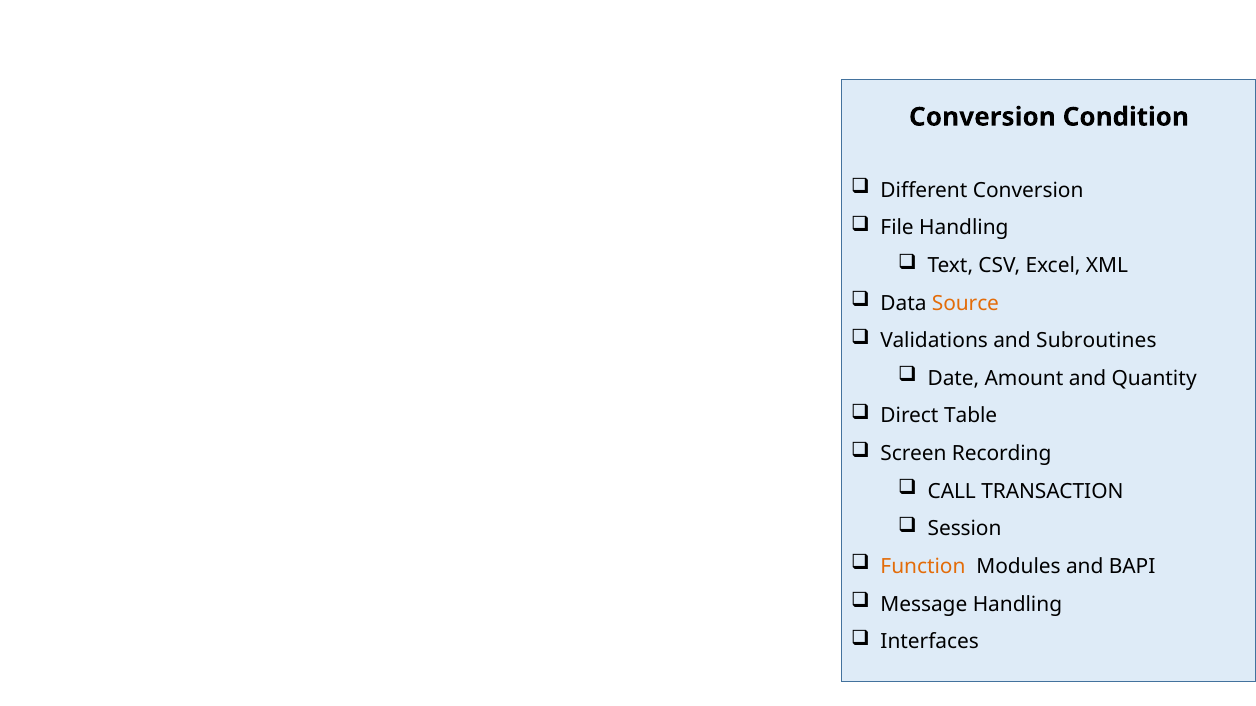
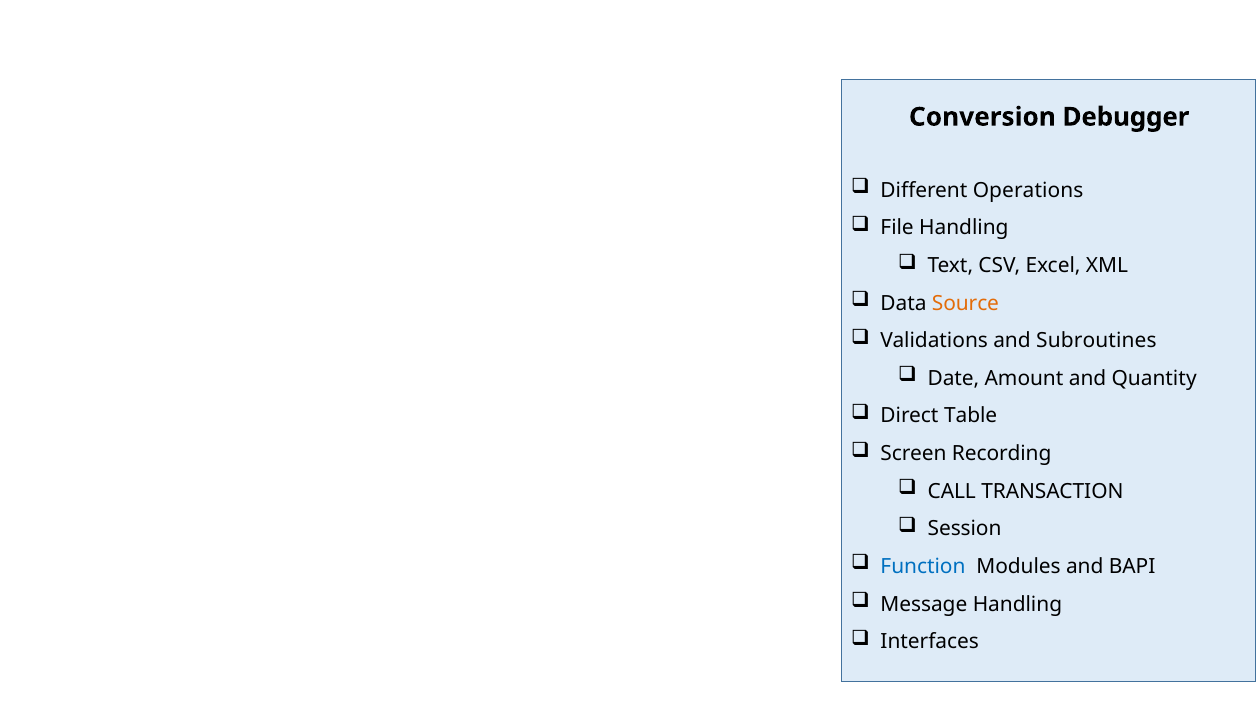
Condition: Condition -> Debugger
Different Conversion: Conversion -> Operations
Function colour: orange -> blue
